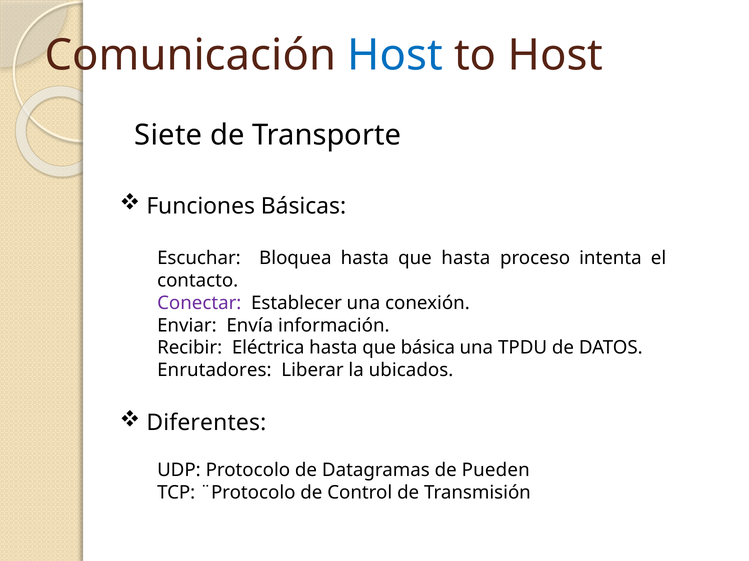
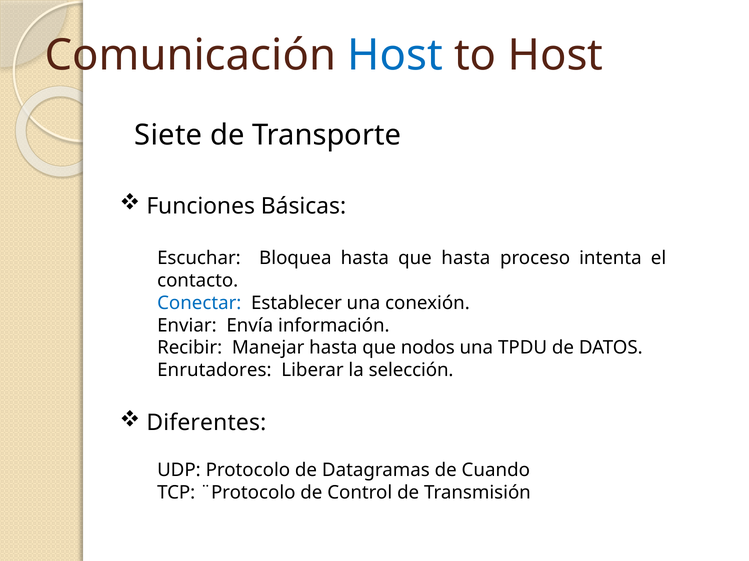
Conectar colour: purple -> blue
Eléctrica: Eléctrica -> Manejar
básica: básica -> nodos
ubicados: ubicados -> selección
Pueden: Pueden -> Cuando
